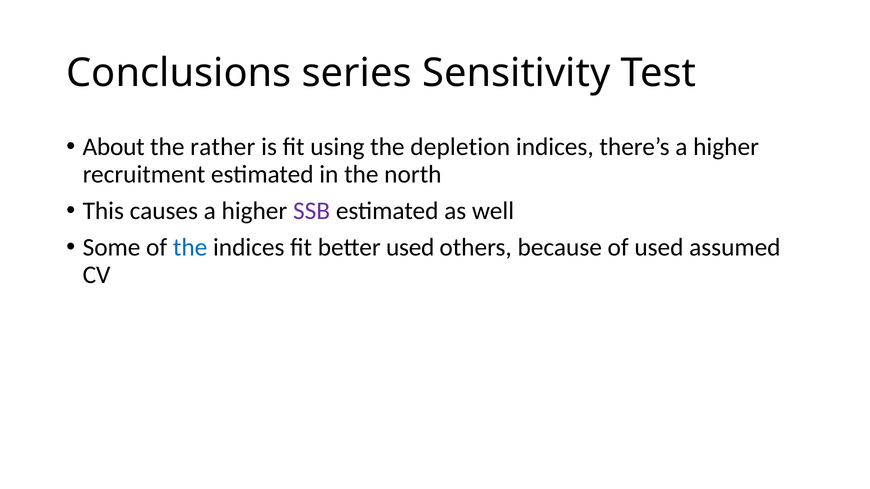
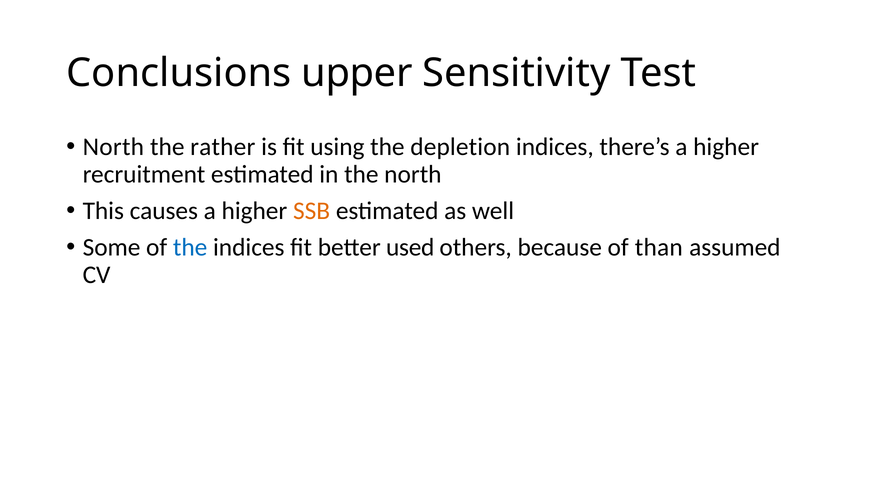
series: series -> upper
About at (114, 147): About -> North
SSB colour: purple -> orange
of used: used -> than
